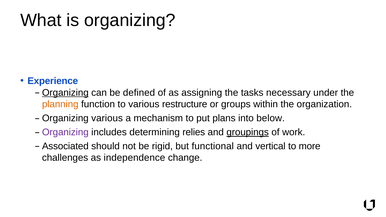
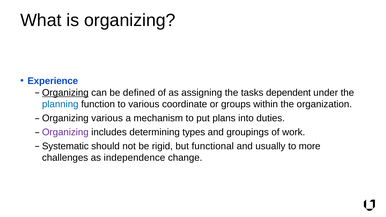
necessary: necessary -> dependent
planning colour: orange -> blue
restructure: restructure -> coordinate
below: below -> duties
relies: relies -> types
groupings underline: present -> none
Associated: Associated -> Systematic
vertical: vertical -> usually
